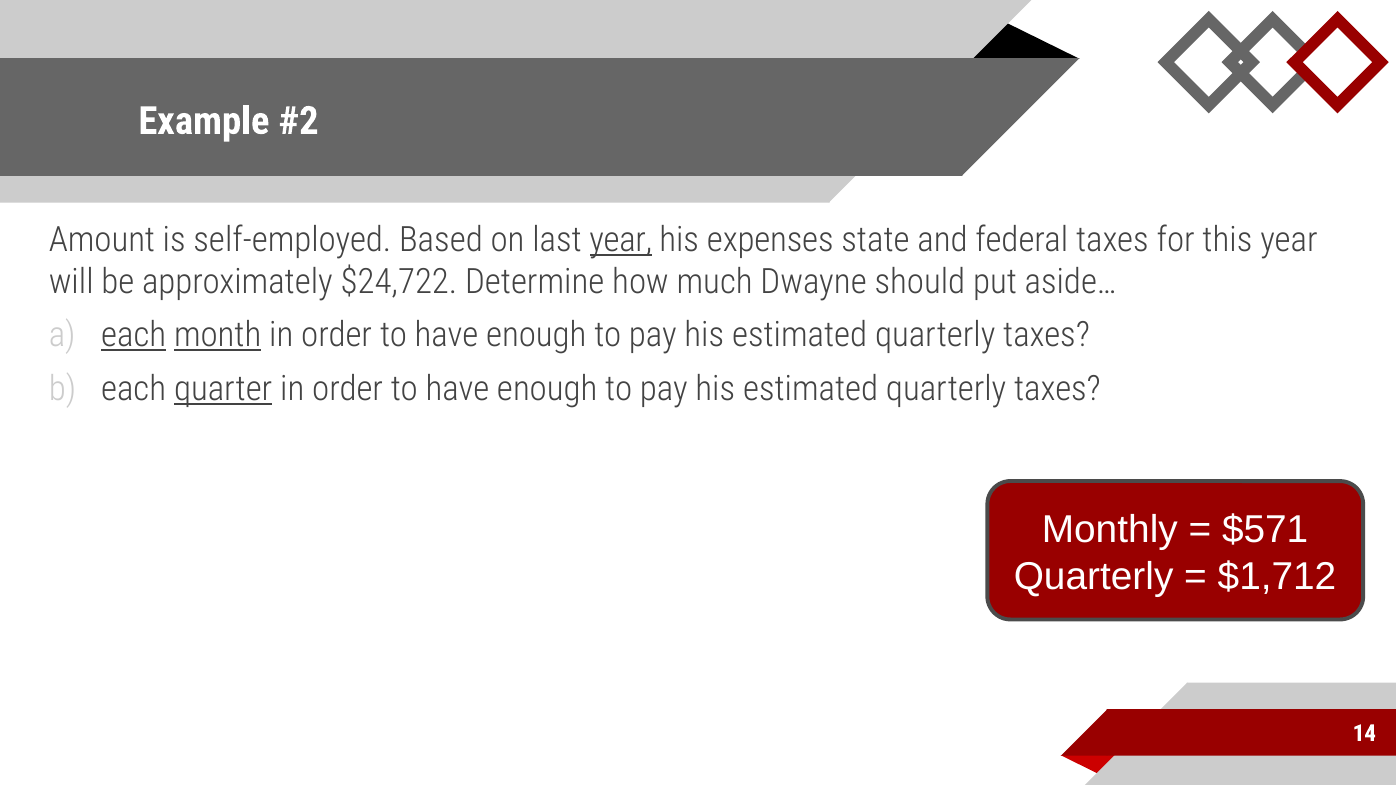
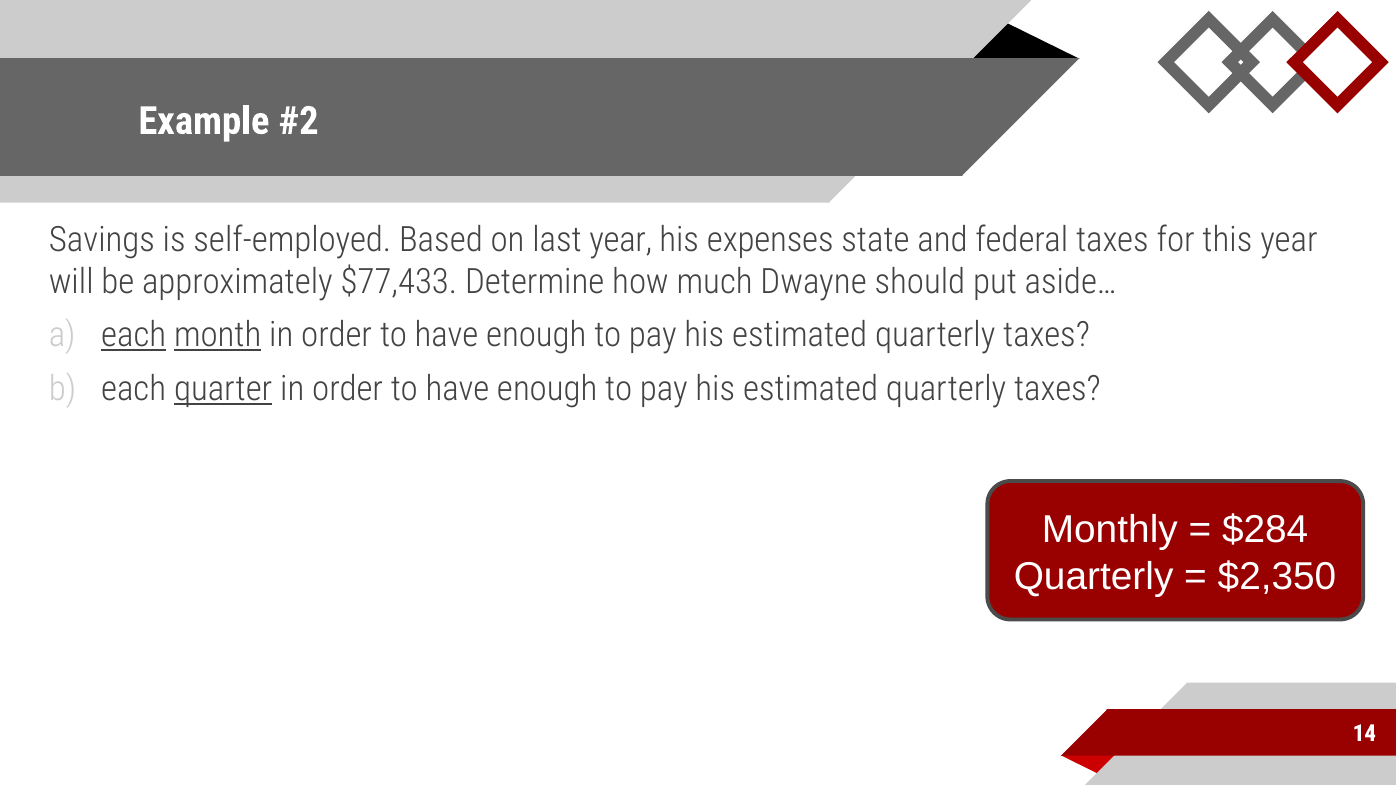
Amount: Amount -> Savings
year at (621, 240) underline: present -> none
$24,722: $24,722 -> $77,433
$571: $571 -> $284
$1,712: $1,712 -> $2,350
